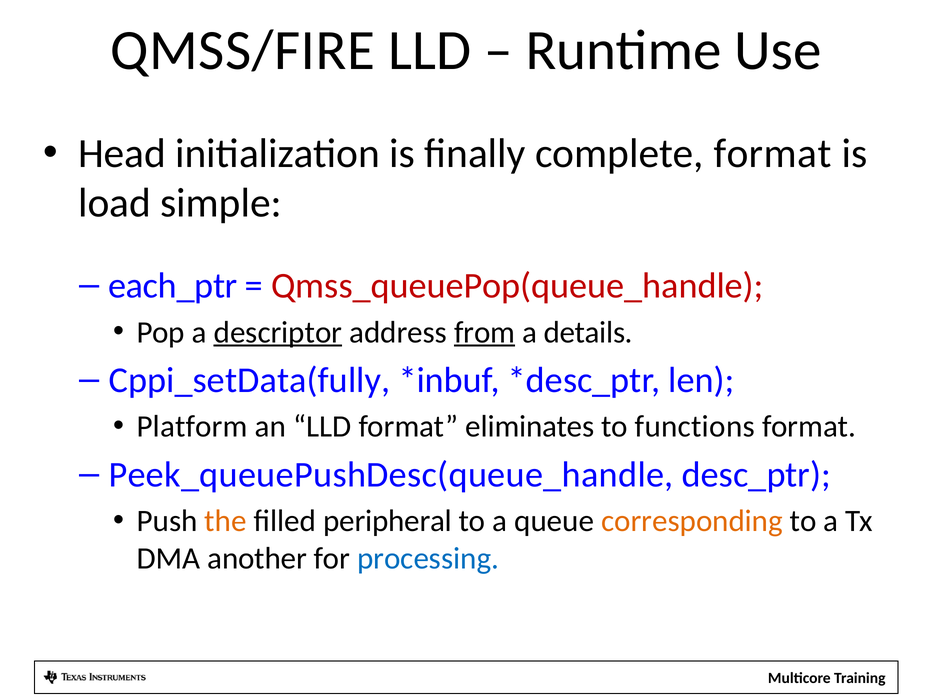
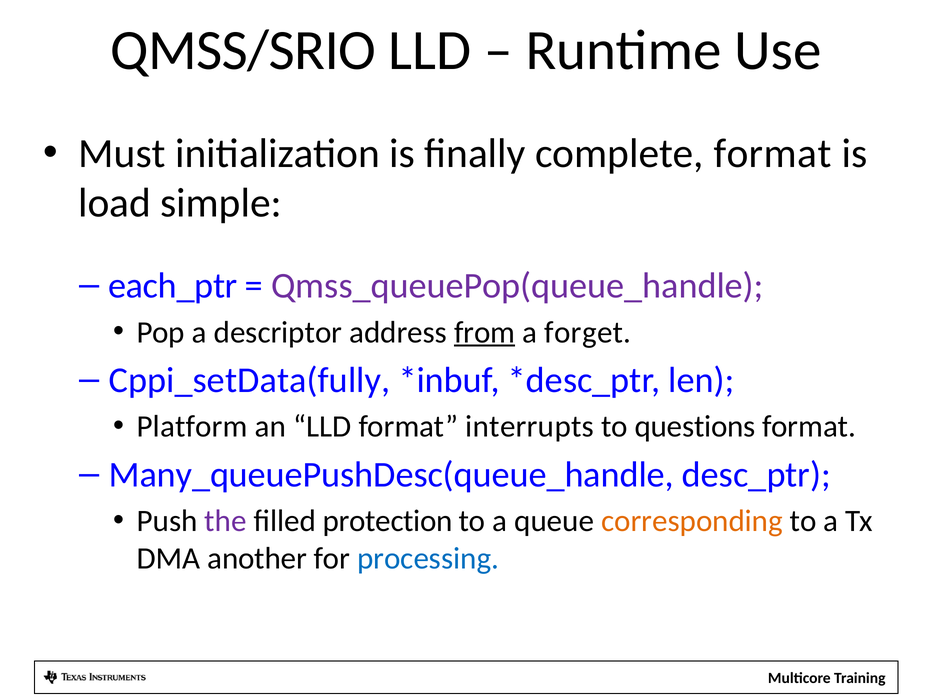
QMSS/FIRE: QMSS/FIRE -> QMSS/SRIO
Head: Head -> Must
Qmss_queuePop(queue_handle colour: red -> purple
descriptor underline: present -> none
details: details -> forget
eliminates: eliminates -> interrupts
functions: functions -> questions
Peek_queuePushDesc(queue_handle: Peek_queuePushDesc(queue_handle -> Many_queuePushDesc(queue_handle
the colour: orange -> purple
peripheral: peripheral -> protection
